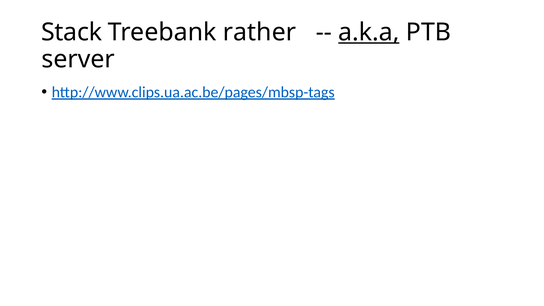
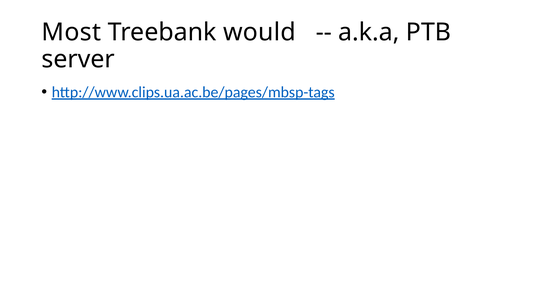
Stack: Stack -> Most
rather: rather -> would
a.k.a underline: present -> none
